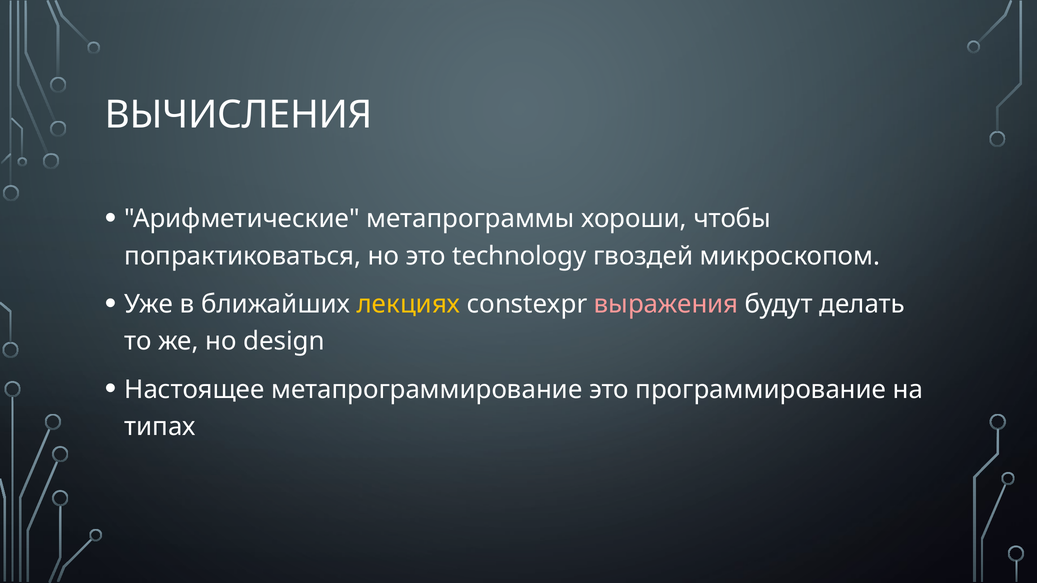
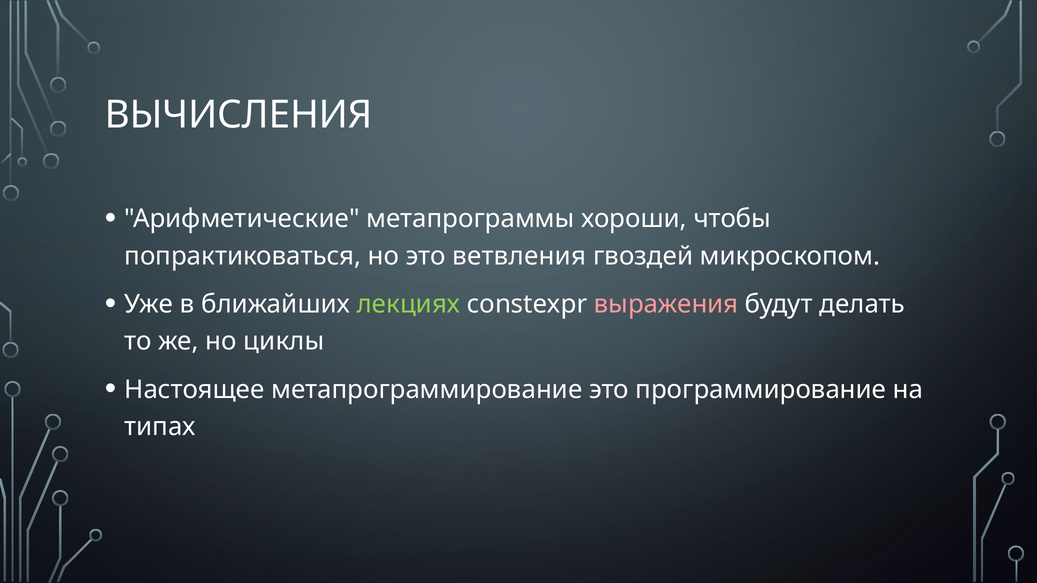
technology: technology -> ветвления
лекциях colour: yellow -> light green
design: design -> циклы
